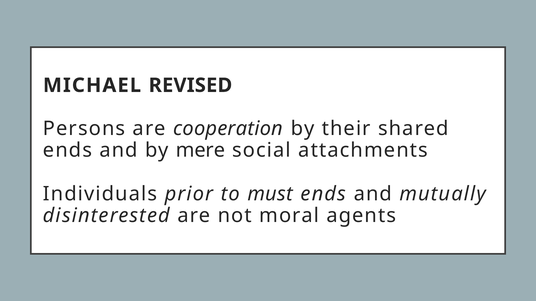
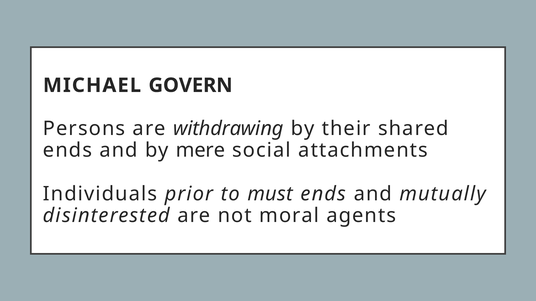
REVISED: REVISED -> GOVERN
cooperation: cooperation -> withdrawing
